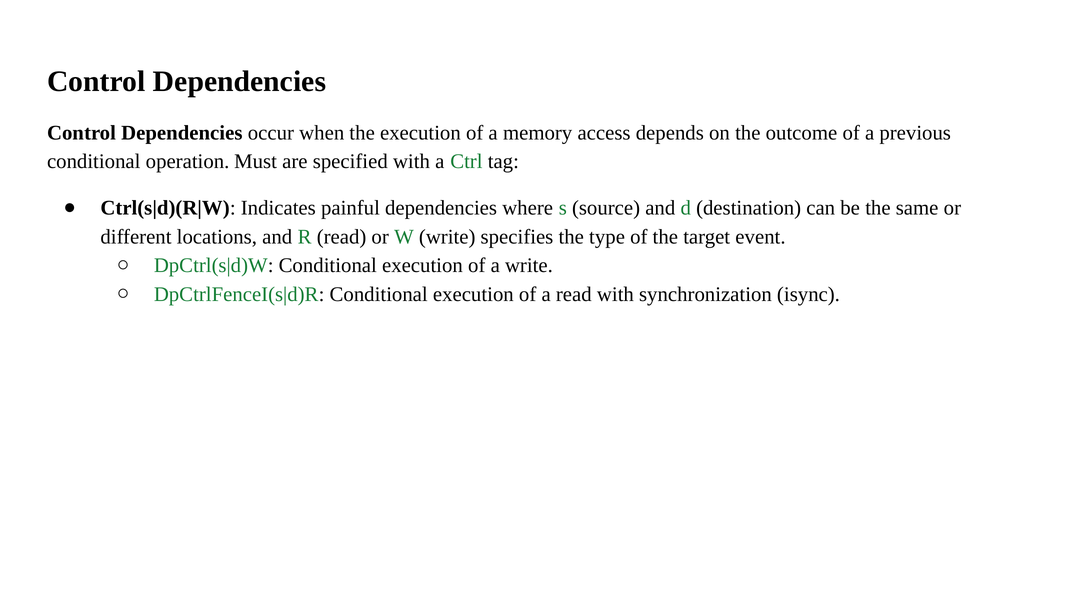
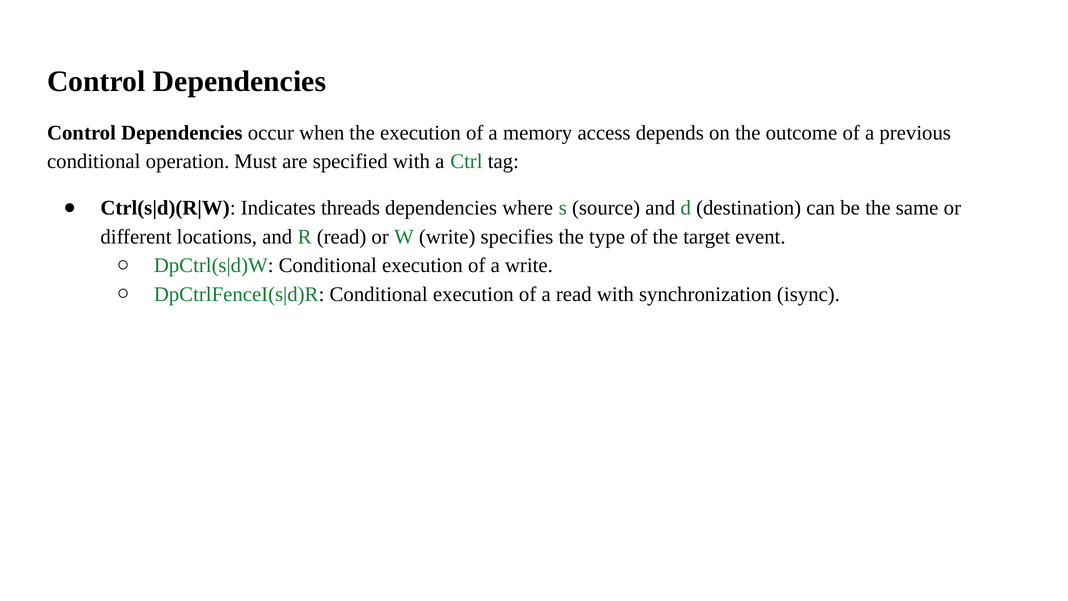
painful: painful -> threads
